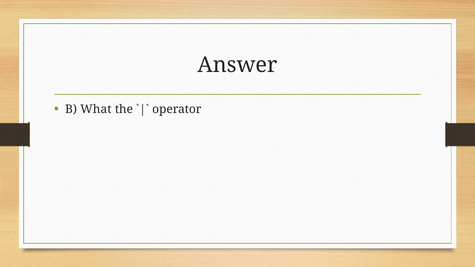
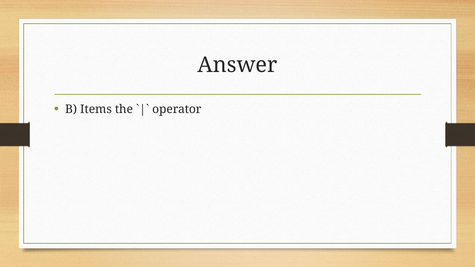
What: What -> Items
